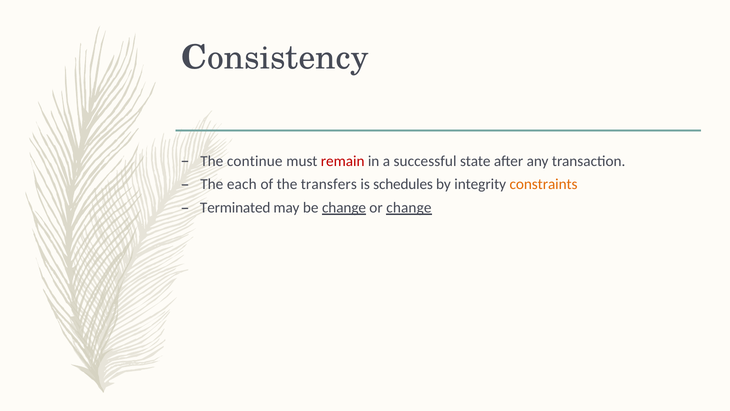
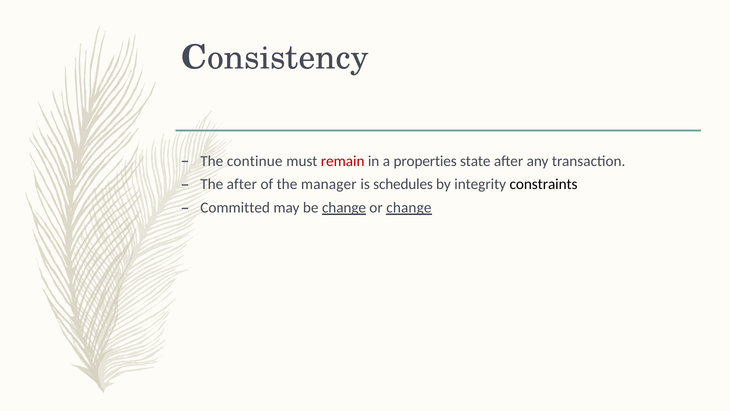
successful: successful -> properties
The each: each -> after
transfers: transfers -> manager
constraints colour: orange -> black
Terminated: Terminated -> Committed
